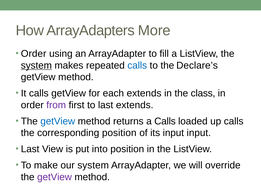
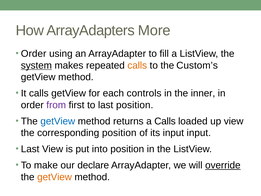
calls at (137, 65) colour: blue -> orange
Declare’s: Declare’s -> Custom’s
each extends: extends -> controls
class: class -> inner
last extends: extends -> position
up calls: calls -> view
our system: system -> declare
override underline: none -> present
getView at (55, 177) colour: purple -> orange
